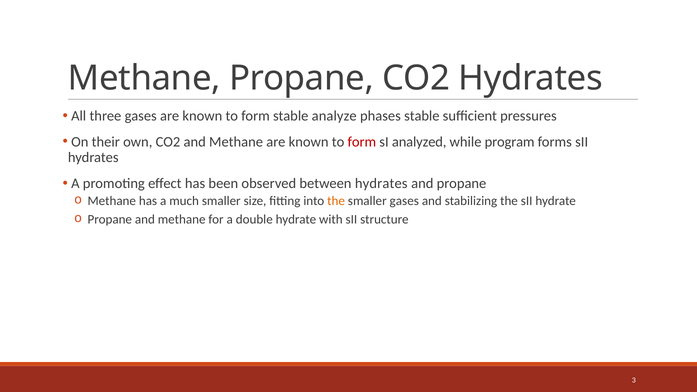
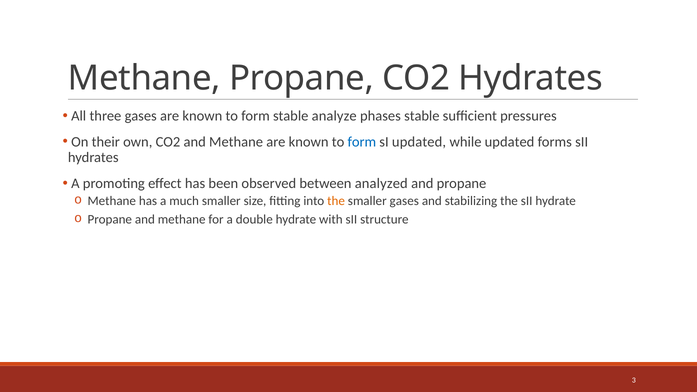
form at (362, 142) colour: red -> blue
sI analyzed: analyzed -> updated
while program: program -> updated
between hydrates: hydrates -> analyzed
